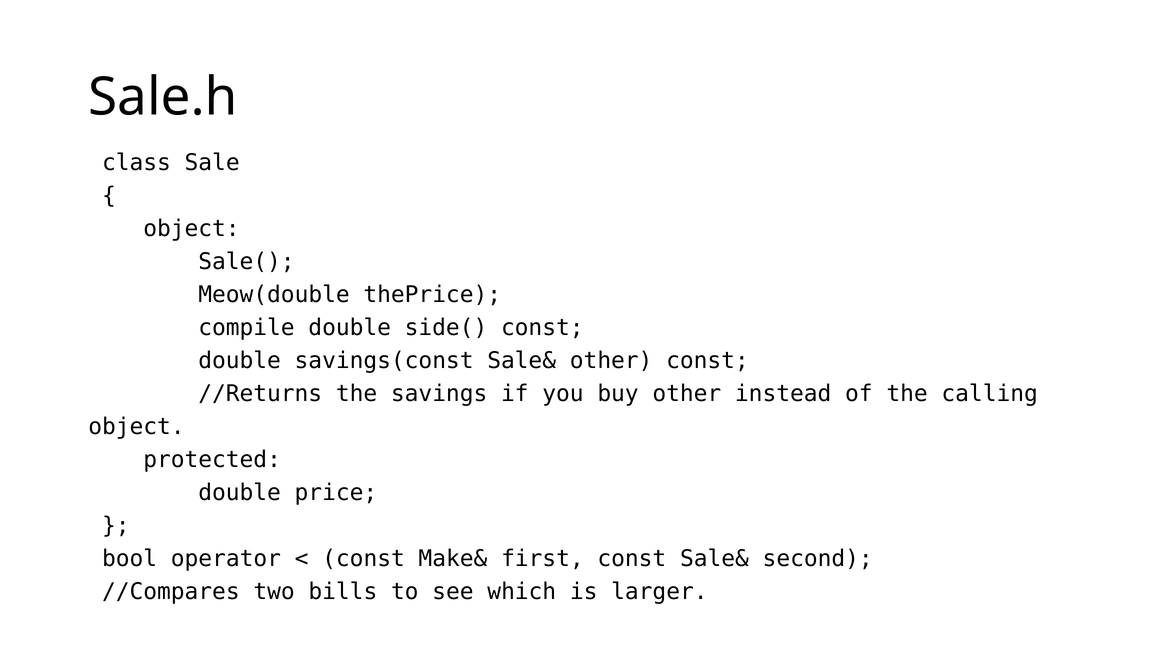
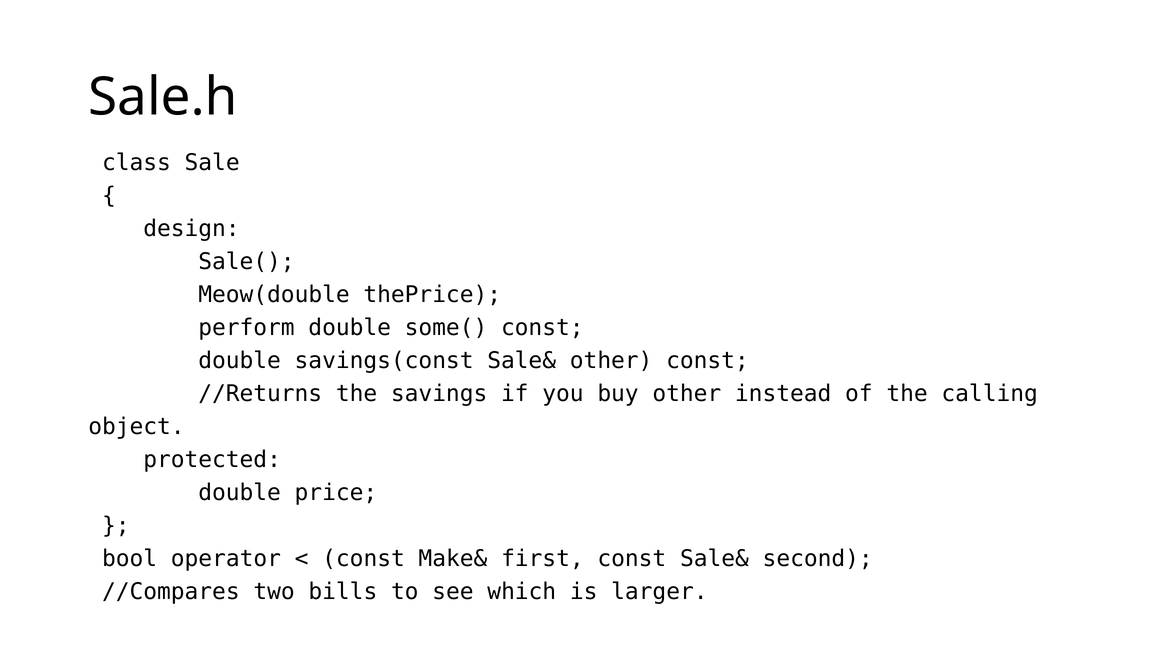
object at (191, 229): object -> design
compile: compile -> perform
side(: side( -> some(
